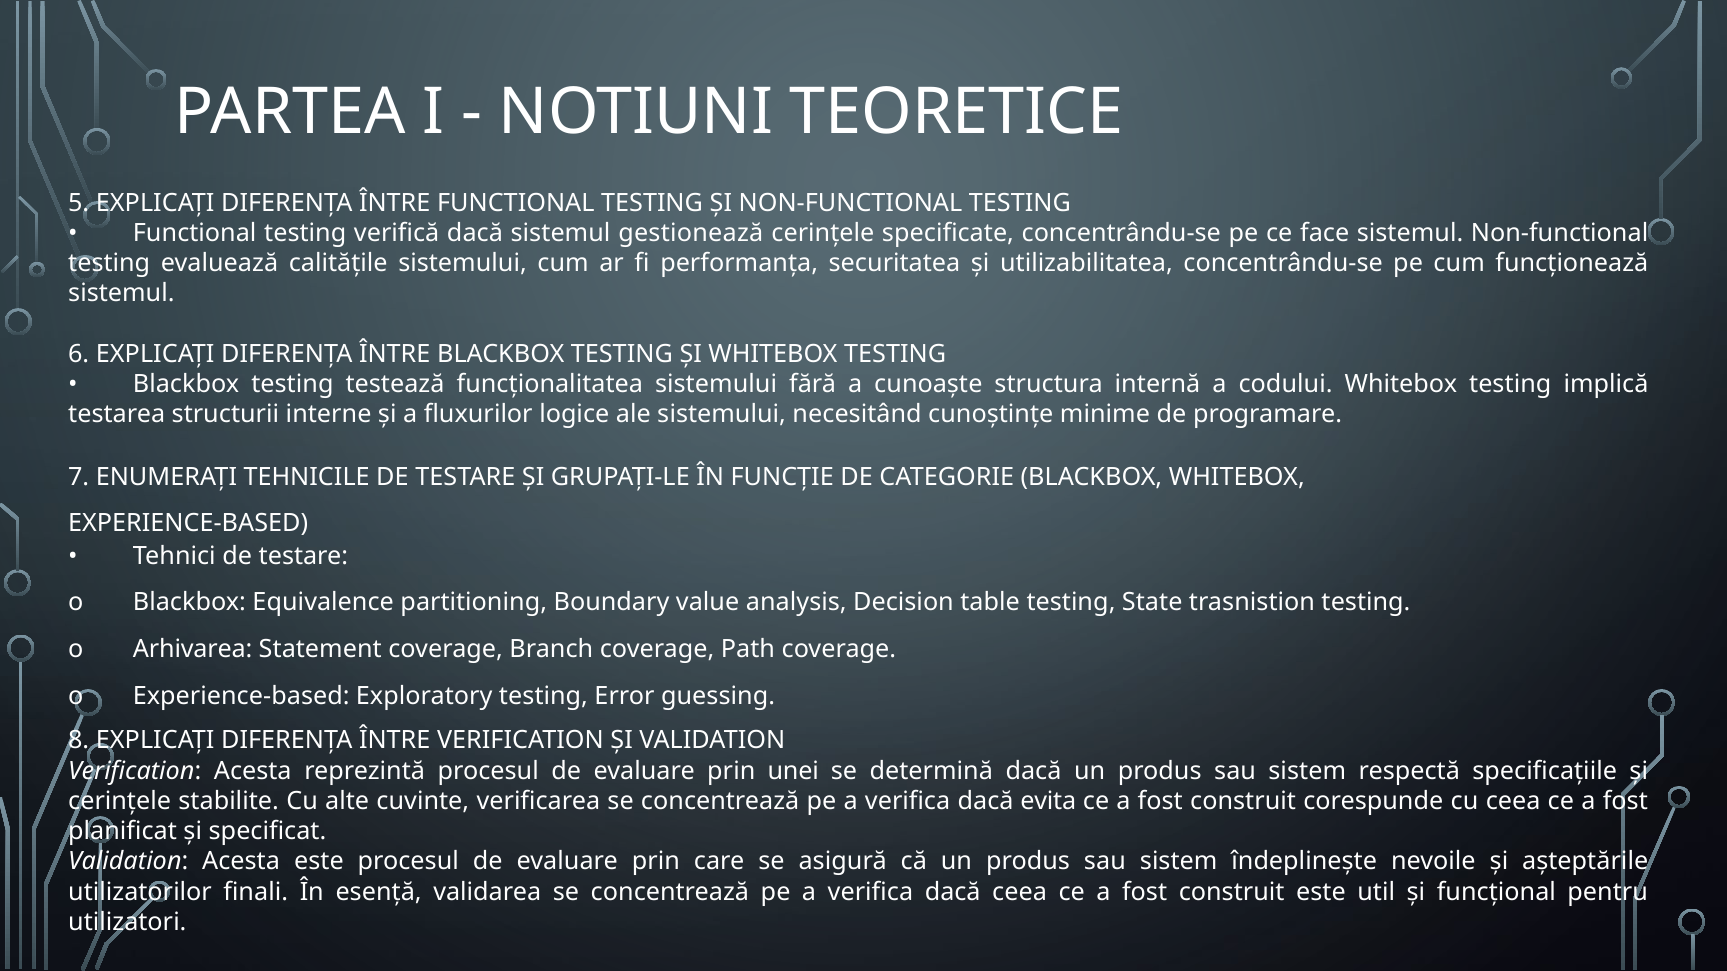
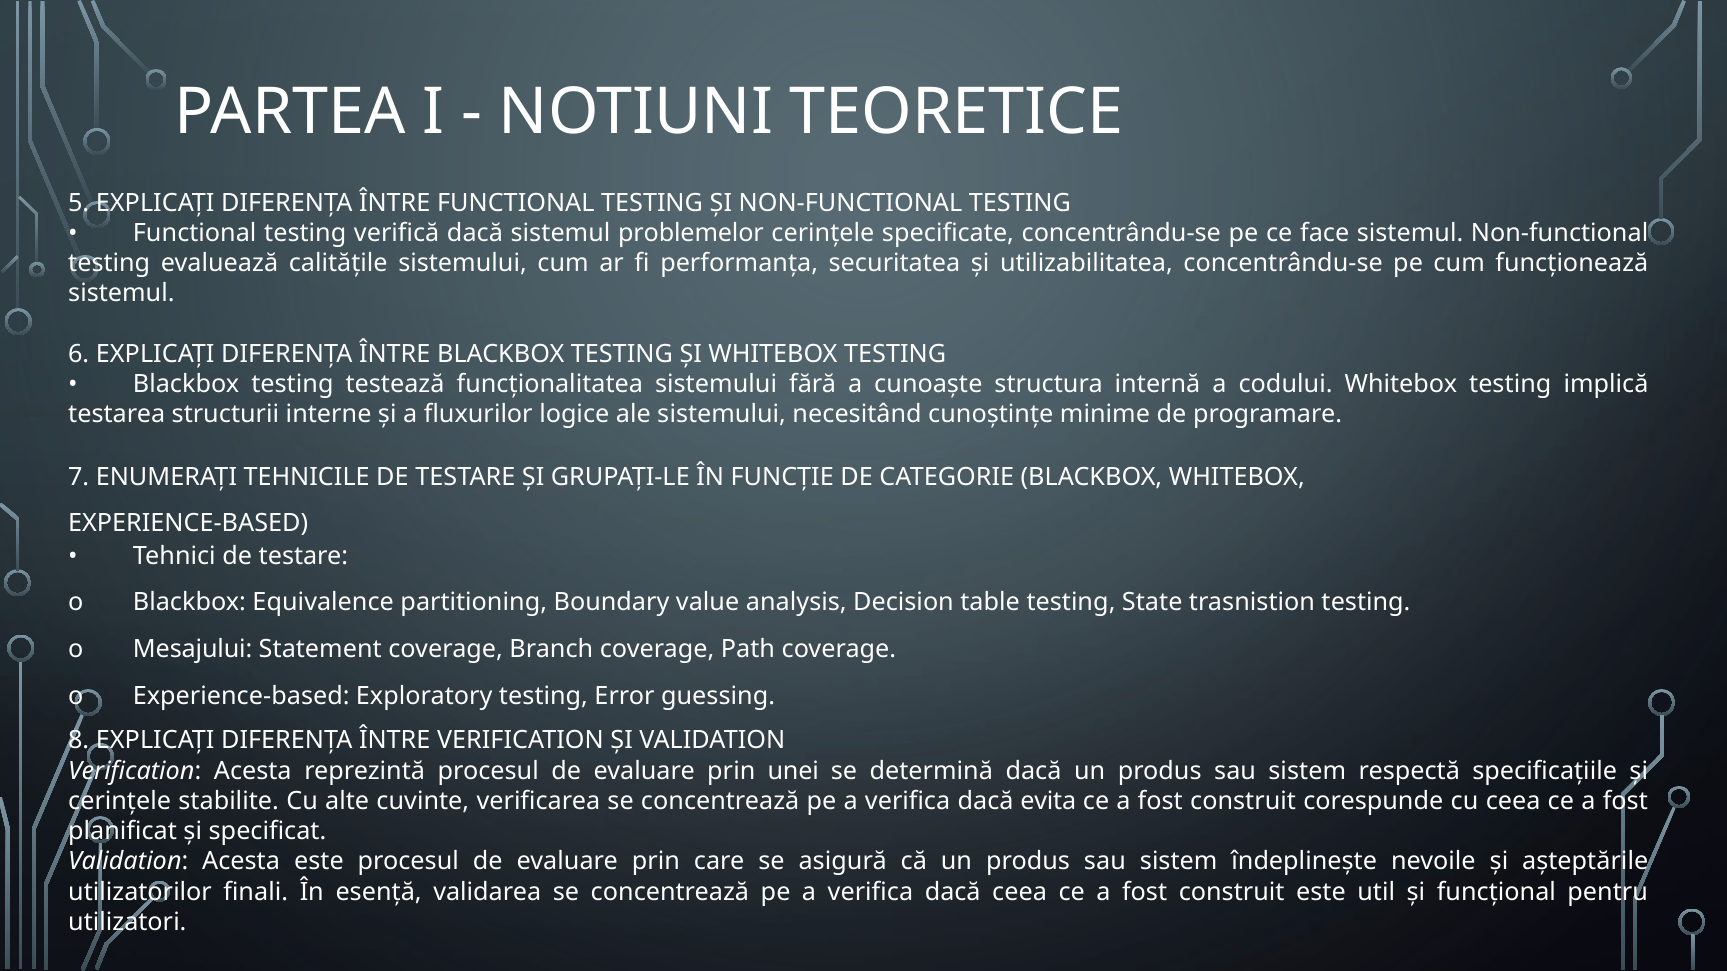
gestionează: gestionează -> problemelor
Arhivarea: Arhivarea -> Mesajului
